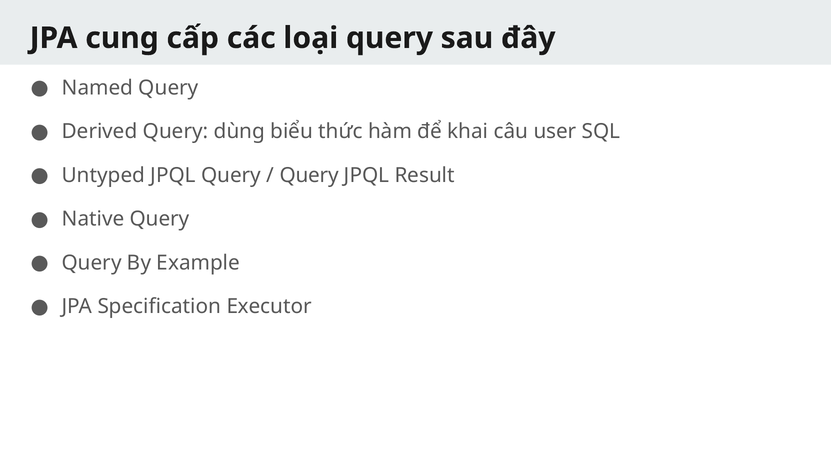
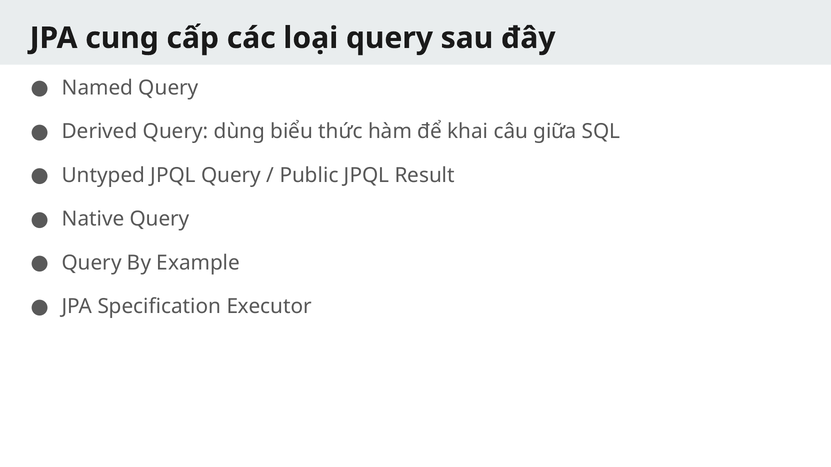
user: user -> giữa
Query at (309, 175): Query -> Public
